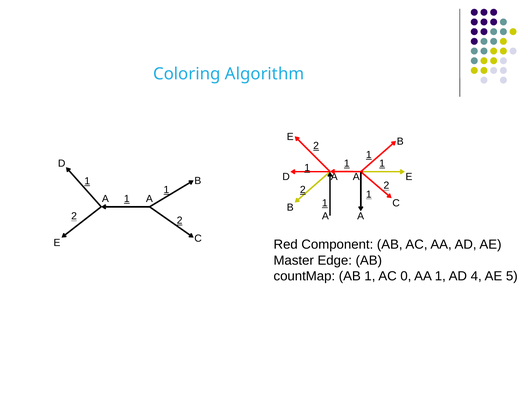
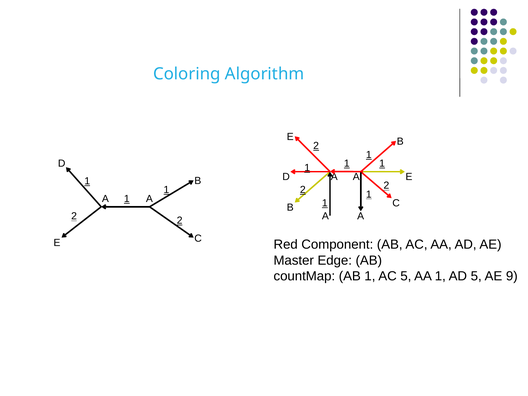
AC 0: 0 -> 5
AD 4: 4 -> 5
5: 5 -> 9
